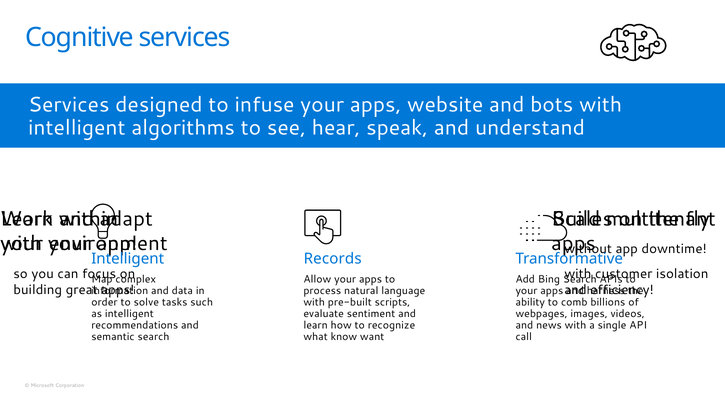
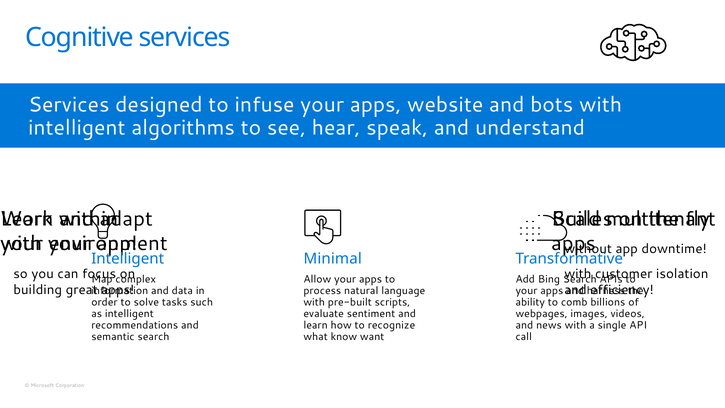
Records: Records -> Minimal
